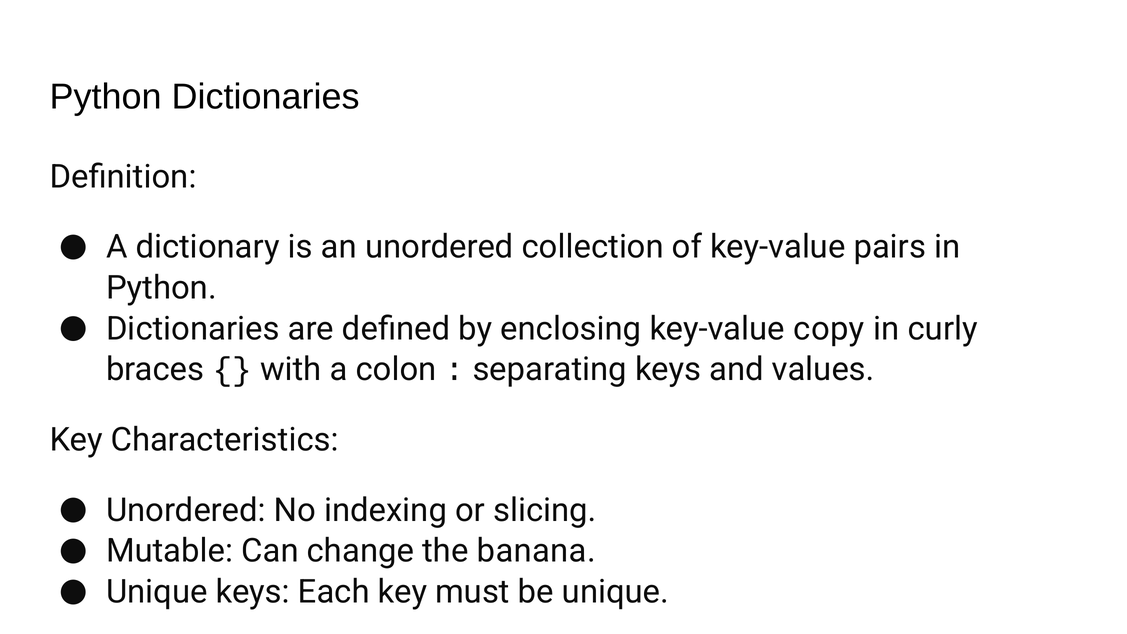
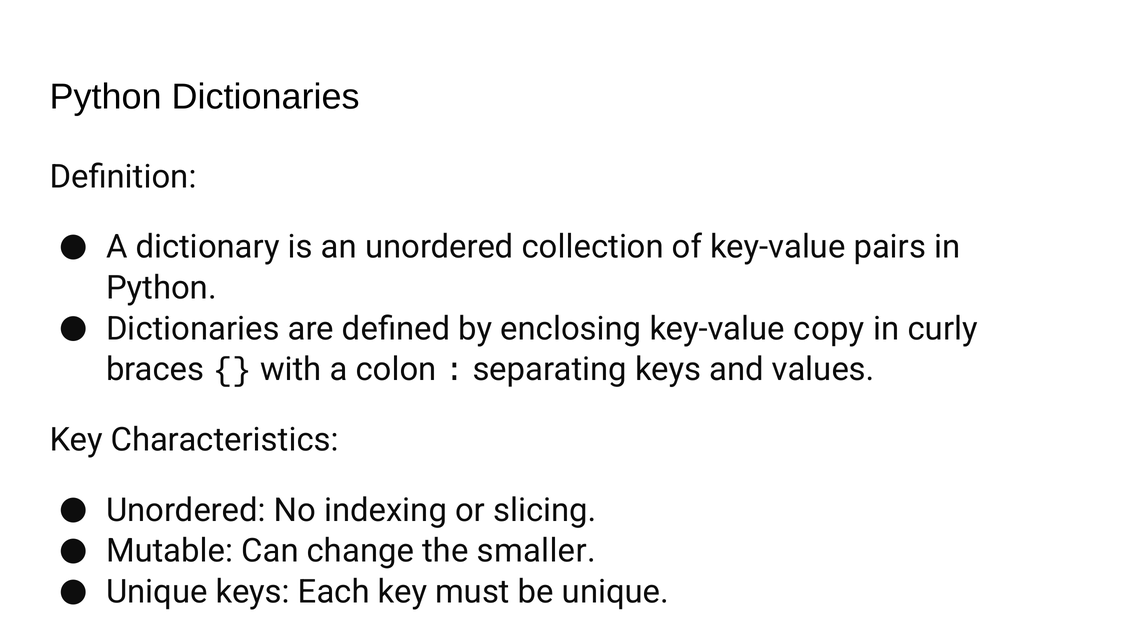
banana: banana -> smaller
